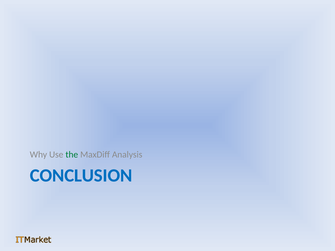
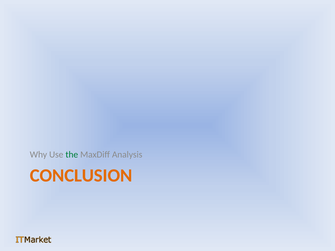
CONCLUSION colour: blue -> orange
